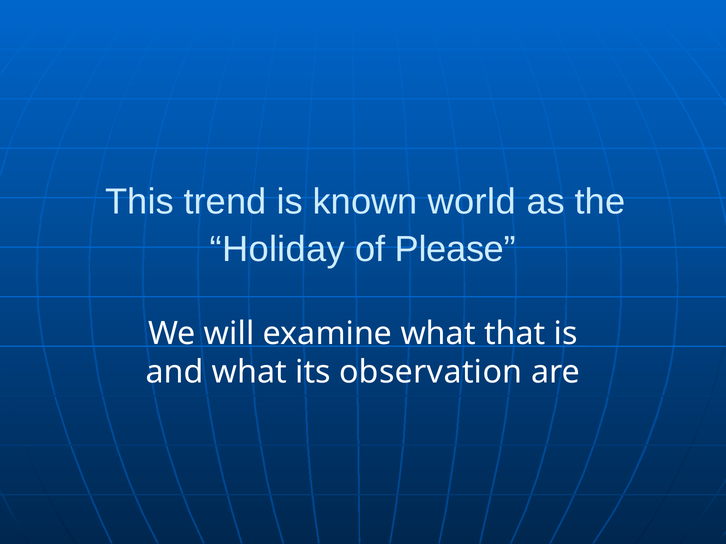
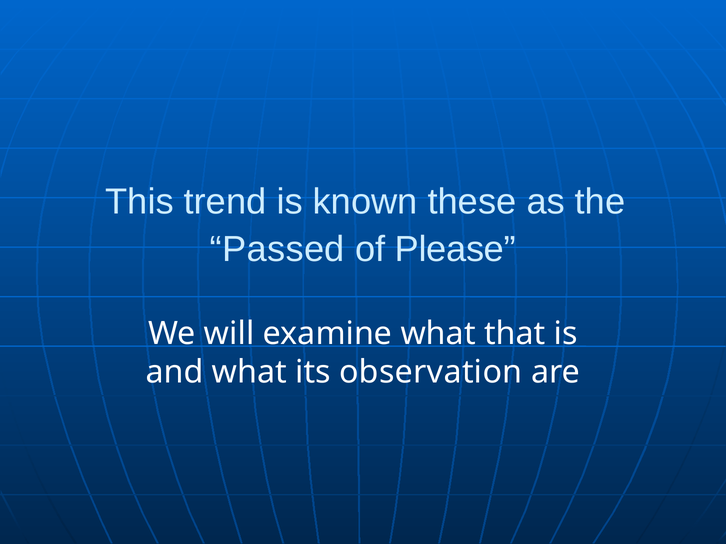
world: world -> these
Holiday: Holiday -> Passed
